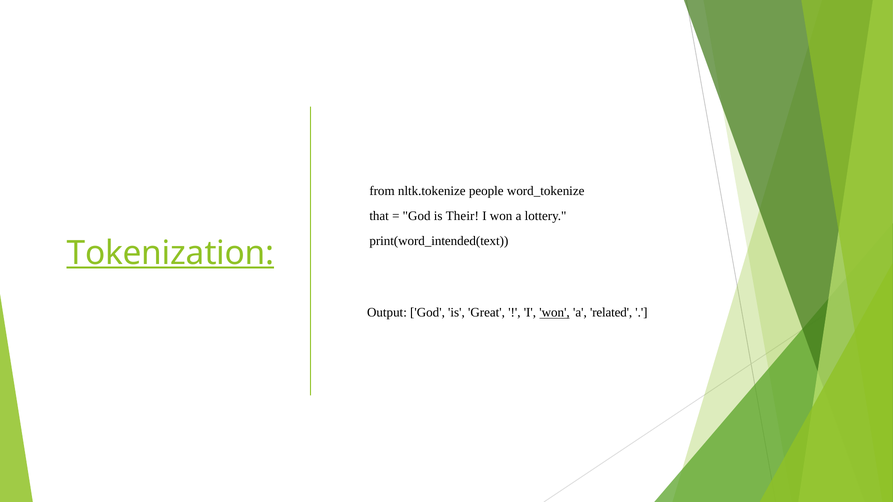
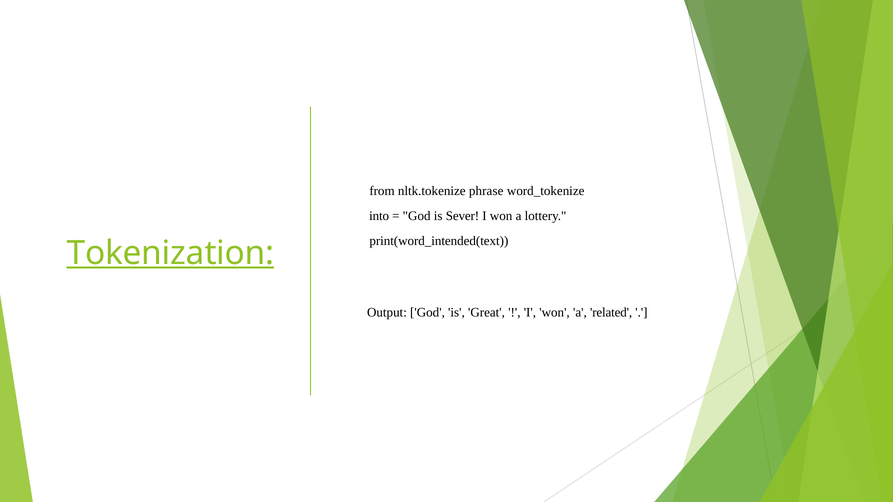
people: people -> phrase
that: that -> into
Their: Their -> Sever
won at (555, 313) underline: present -> none
